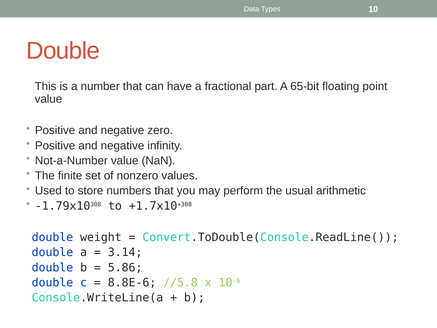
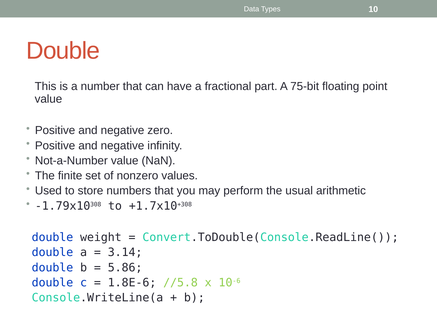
65-bit: 65-bit -> 75-bit
8.8E-6: 8.8E-6 -> 1.8E-6
